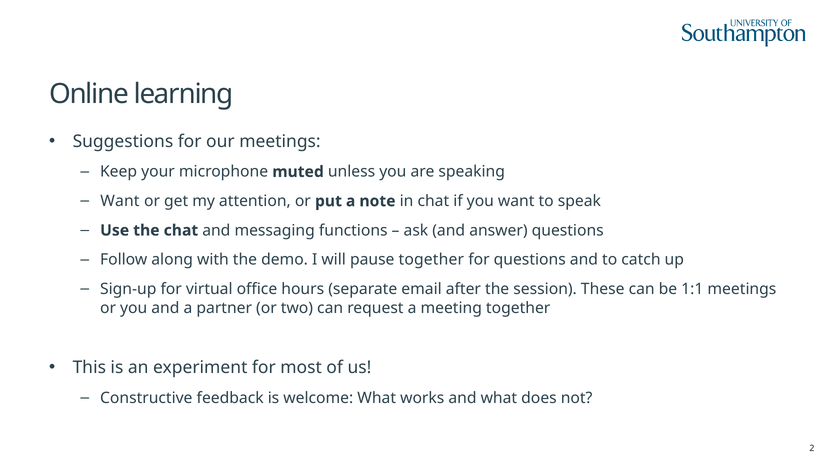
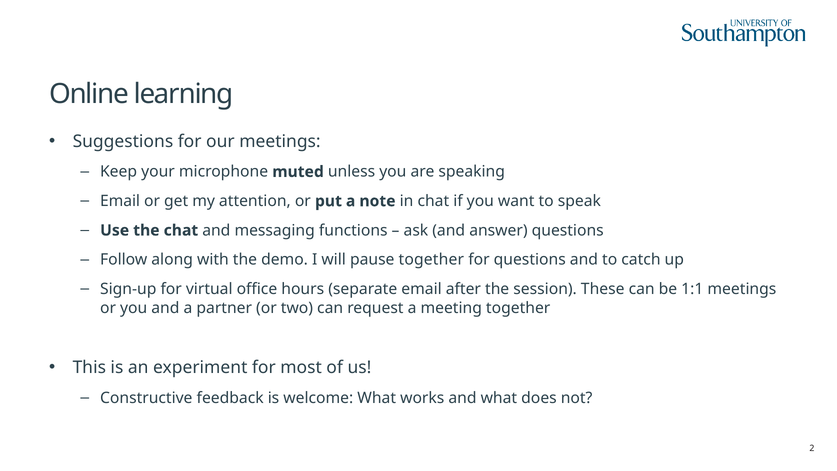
Want at (120, 201): Want -> Email
